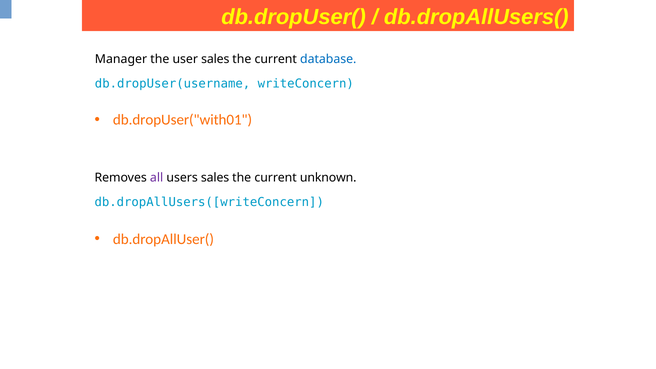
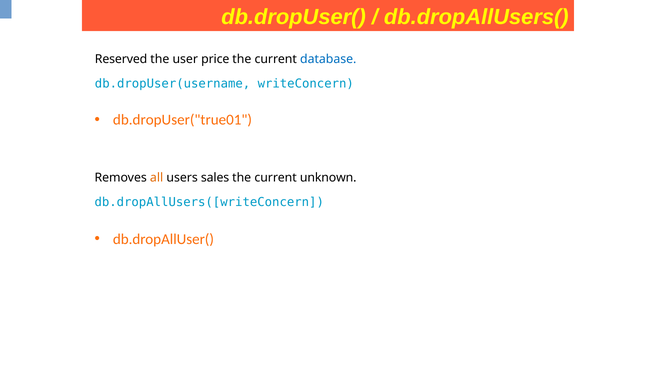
Manager: Manager -> Reserved
user sales: sales -> price
db.dropUser("with01: db.dropUser("with01 -> db.dropUser("true01
all colour: purple -> orange
